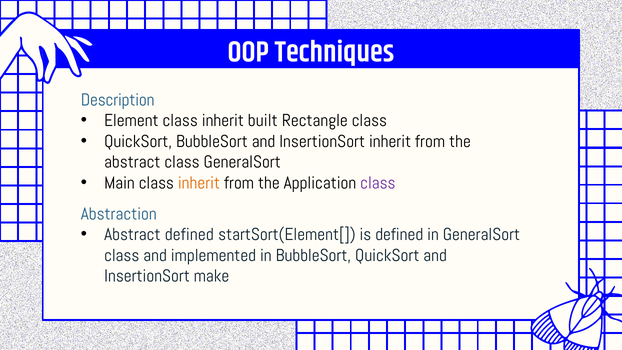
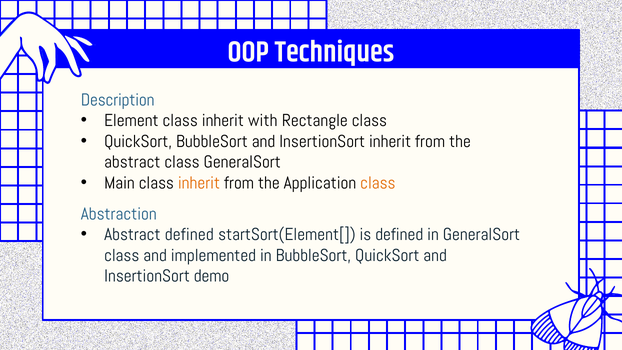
built: built -> with
class at (378, 183) colour: purple -> orange
make: make -> demo
